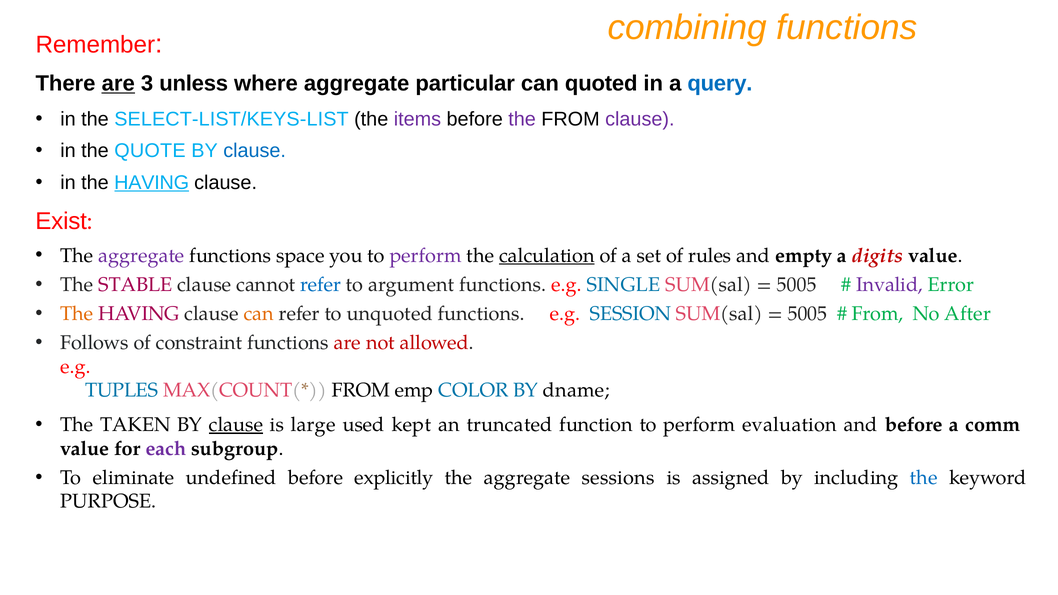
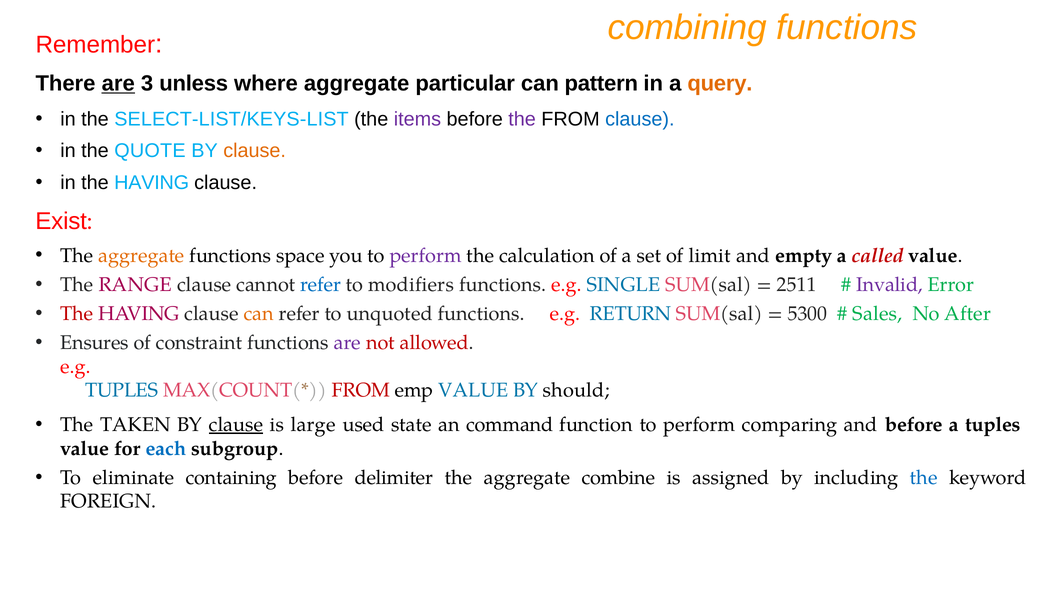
quoted: quoted -> pattern
query colour: blue -> orange
clause at (640, 119) colour: purple -> blue
clause at (255, 151) colour: blue -> orange
HAVING at (152, 183) underline: present -> none
aggregate at (141, 256) colour: purple -> orange
calculation underline: present -> none
rules: rules -> limit
digits: digits -> called
STABLE: STABLE -> RANGE
argument: argument -> modifiers
5005 at (797, 285): 5005 -> 2511
The at (77, 314) colour: orange -> red
SESSION: SESSION -> RETURN
5005 at (807, 314): 5005 -> 5300
From at (878, 314): From -> Sales
Follows: Follows -> Ensures
are at (347, 343) colour: red -> purple
FROM at (361, 390) colour: black -> red
emp COLOR: COLOR -> VALUE
dname: dname -> should
kept: kept -> state
truncated: truncated -> command
evaluation: evaluation -> comparing
a comm: comm -> tuples
each colour: purple -> blue
undefined: undefined -> containing
explicitly: explicitly -> delimiter
sessions: sessions -> combine
PURPOSE: PURPOSE -> FOREIGN
